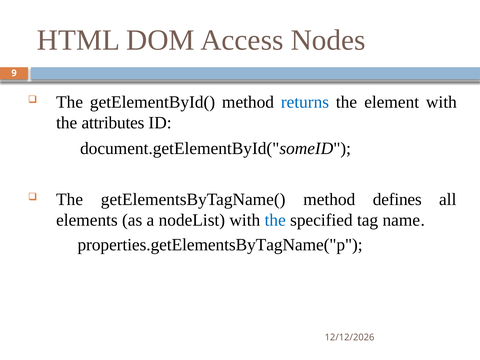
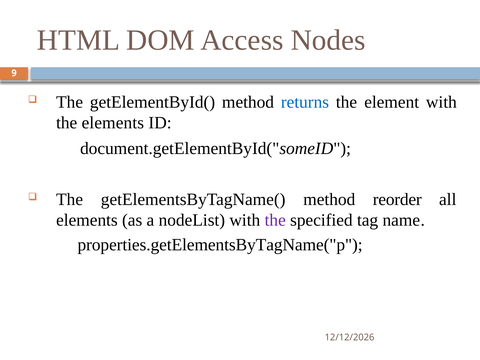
the attributes: attributes -> elements
defines: defines -> reorder
the at (275, 220) colour: blue -> purple
